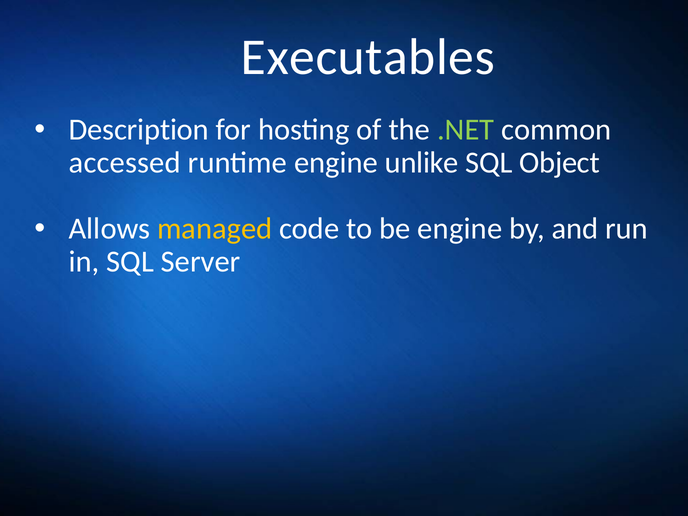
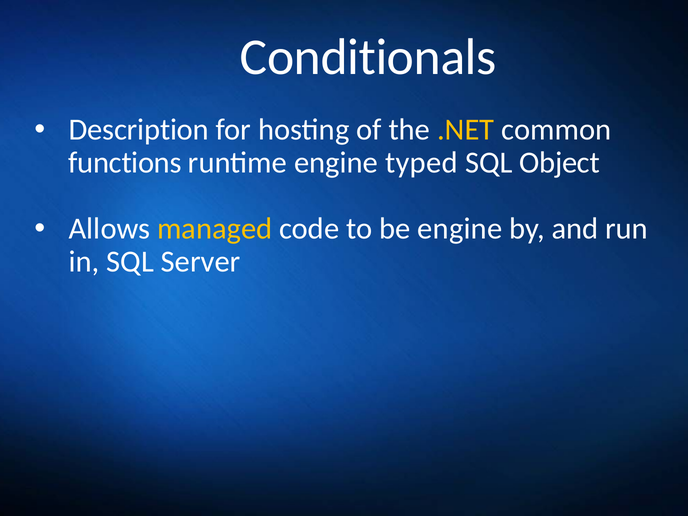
Executables: Executables -> Conditionals
.NET colour: light green -> yellow
accessed: accessed -> functions
unlike: unlike -> typed
